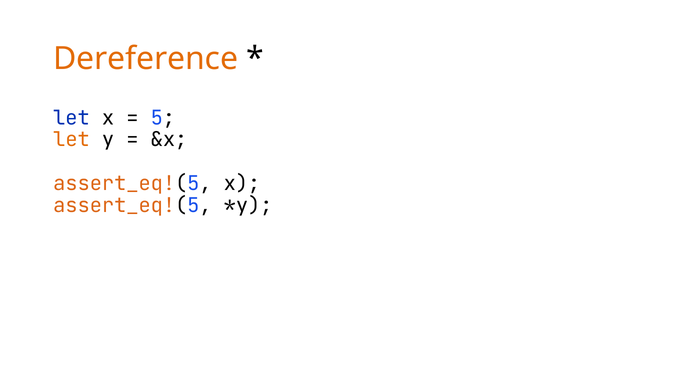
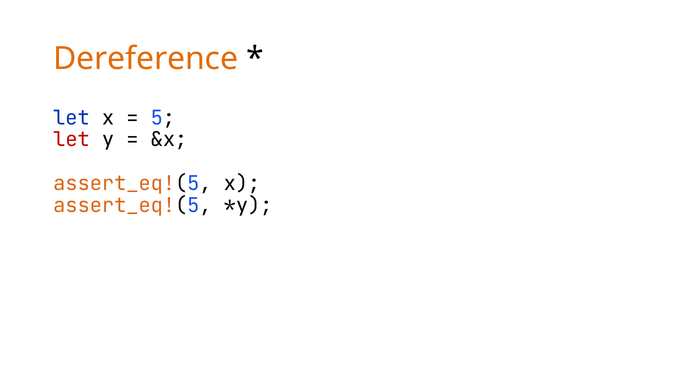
let at (72, 140) colour: orange -> red
